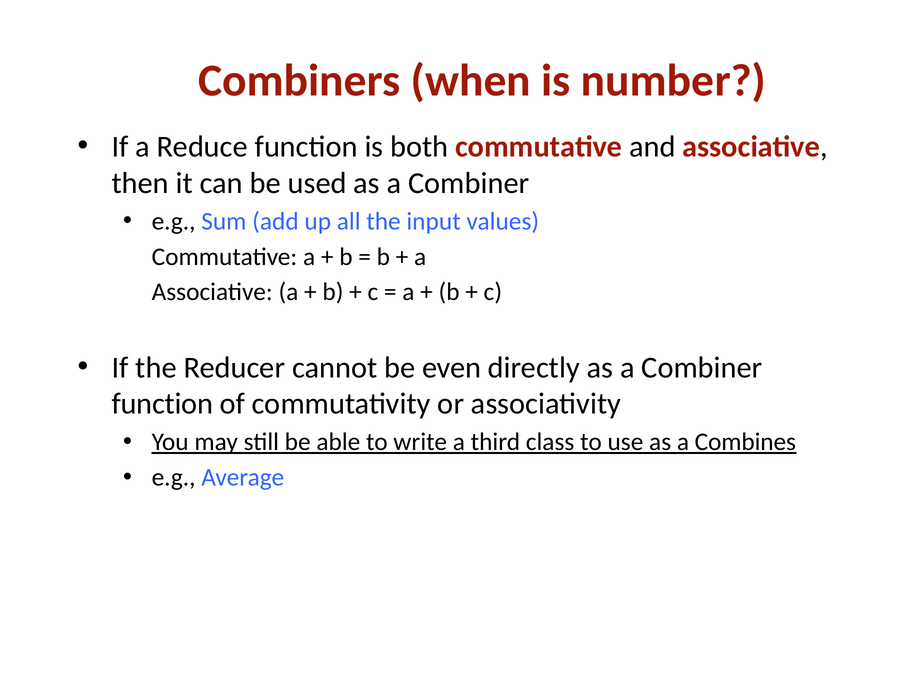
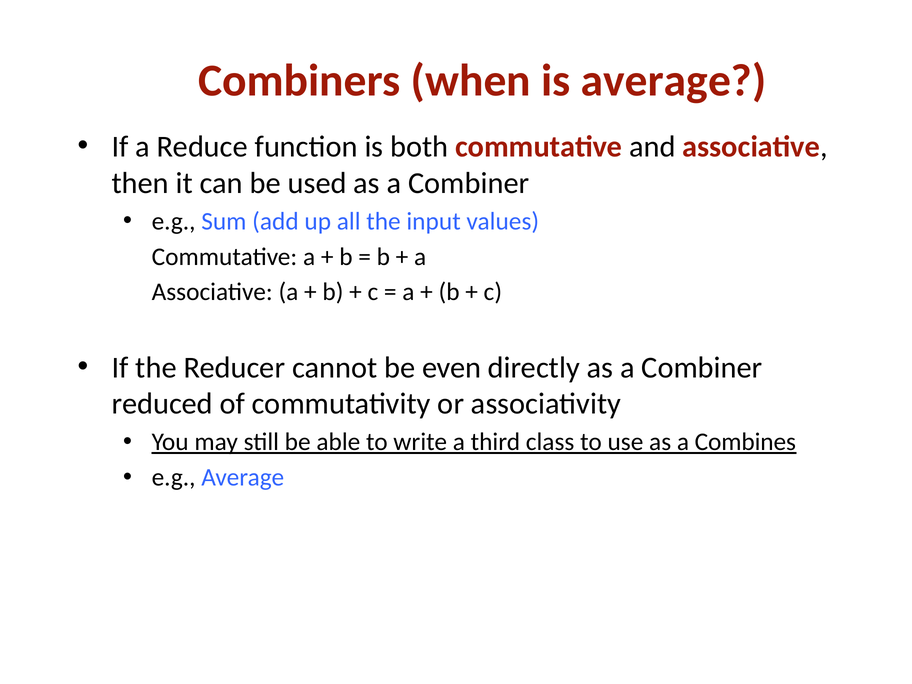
is number: number -> average
function at (162, 404): function -> reduced
